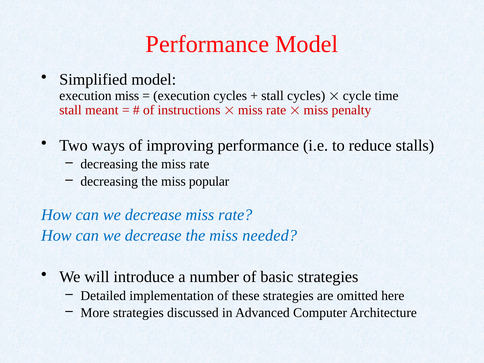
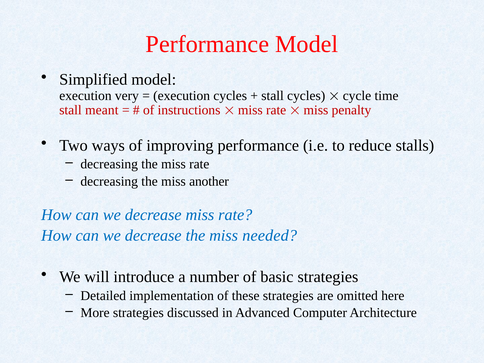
execution miss: miss -> very
popular: popular -> another
